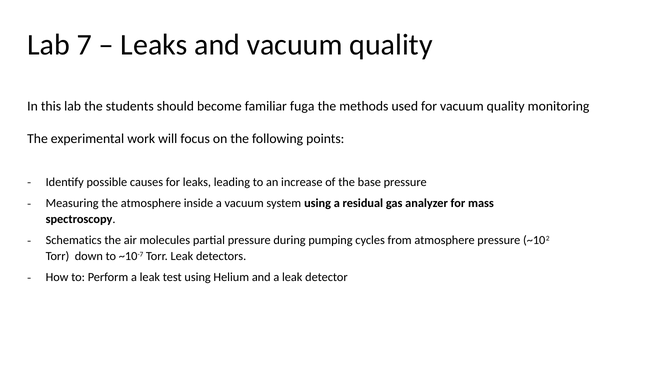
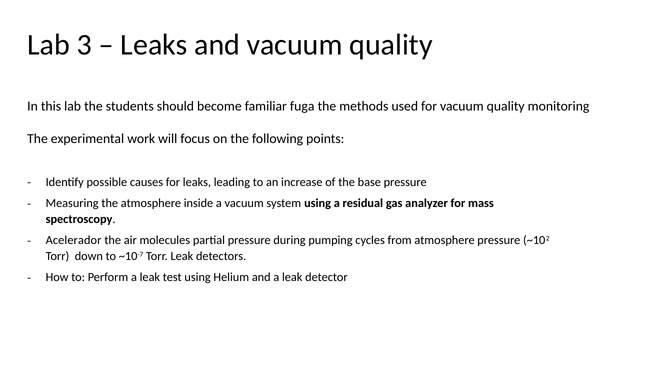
7: 7 -> 3
Schematics: Schematics -> Acelerador
